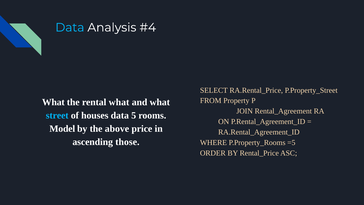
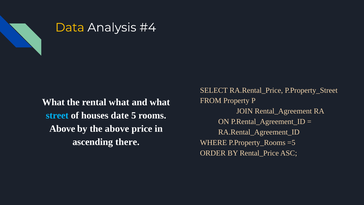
Data at (70, 27) colour: light blue -> yellow
houses data: data -> date
Model at (62, 128): Model -> Above
those: those -> there
